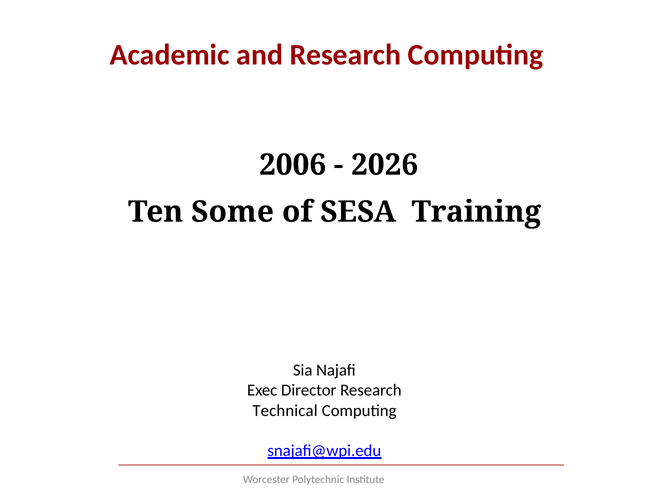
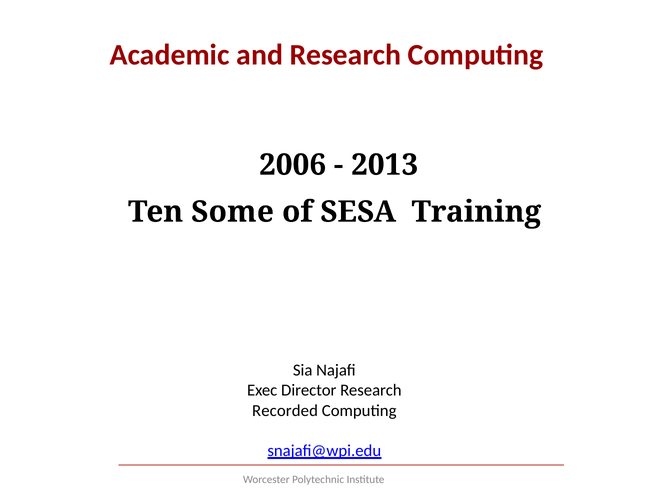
2026: 2026 -> 2013
Technical: Technical -> Recorded
